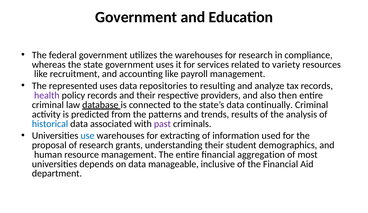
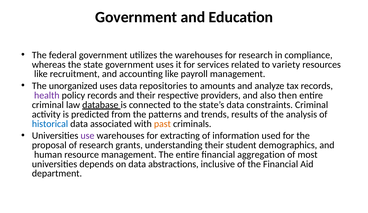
represented: represented -> unorganized
resulting: resulting -> amounts
continually: continually -> constraints
past colour: purple -> orange
use colour: blue -> purple
manageable: manageable -> abstractions
